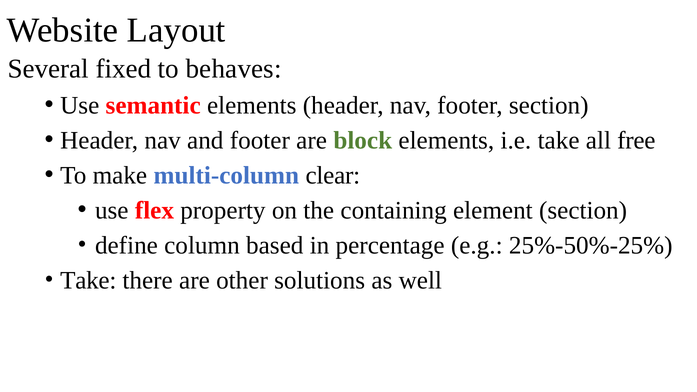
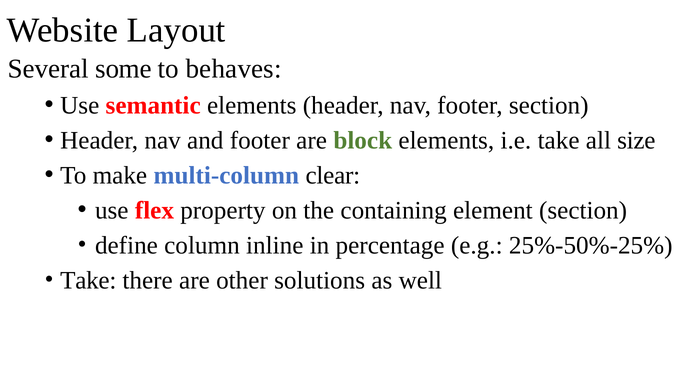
fixed: fixed -> some
free: free -> size
based: based -> inline
